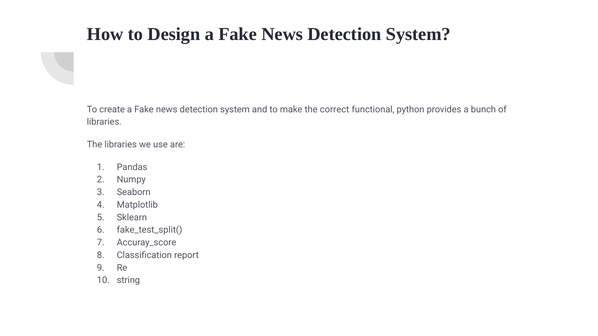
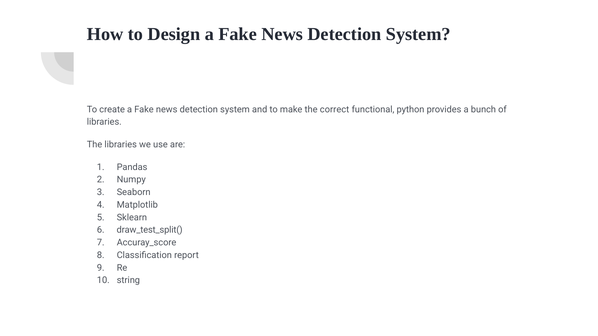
fake_test_split(: fake_test_split( -> draw_test_split(
